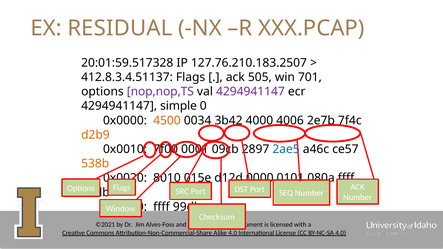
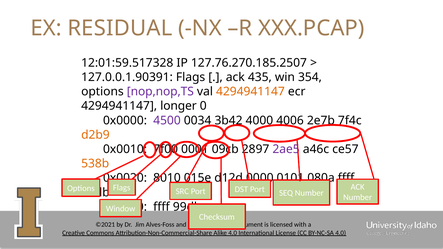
20:01:59.517328: 20:01:59.517328 -> 12:01:59.517328
127.76.210.183.2507: 127.76.210.183.2507 -> 127.76.270.185.2507
412.8.3.4.51137: 412.8.3.4.51137 -> 127.0.0.1.90391
505: 505 -> 435
701: 701 -> 354
4294941147 at (250, 92) colour: purple -> orange
simple: simple -> longer
4500 colour: orange -> purple
2ae5 colour: blue -> purple
